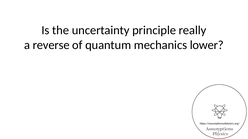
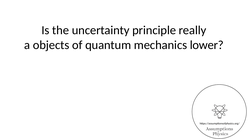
reverse: reverse -> objects
